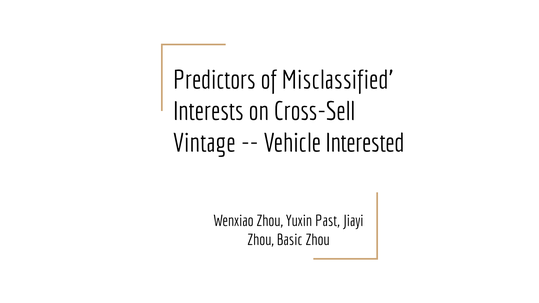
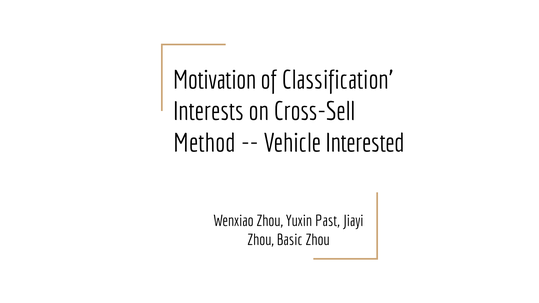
Predictors: Predictors -> Motivation
Misclassified: Misclassified -> Classification
Vintage: Vintage -> Method
